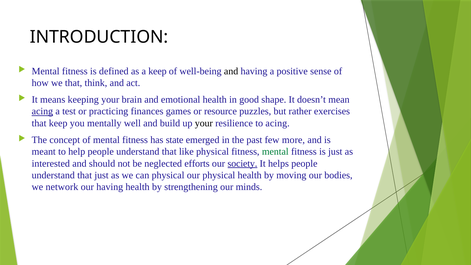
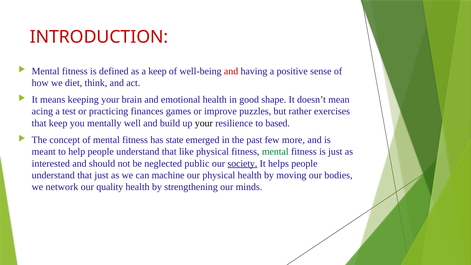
INTRODUCTION colour: black -> red
and at (231, 71) colour: black -> red
we that: that -> diet
acing at (42, 111) underline: present -> none
resource: resource -> improve
to acing: acing -> based
efforts: efforts -> public
can physical: physical -> machine
our having: having -> quality
